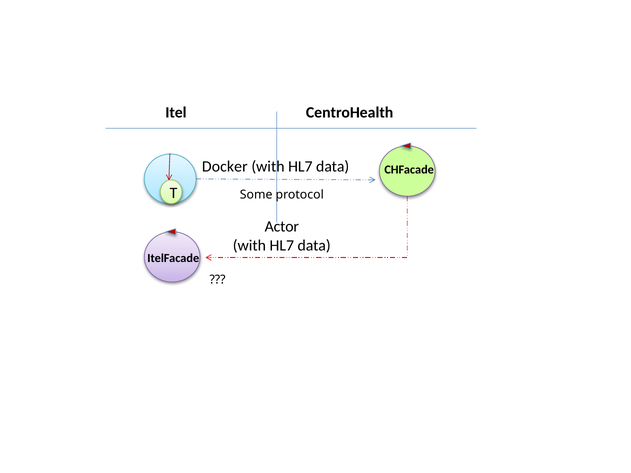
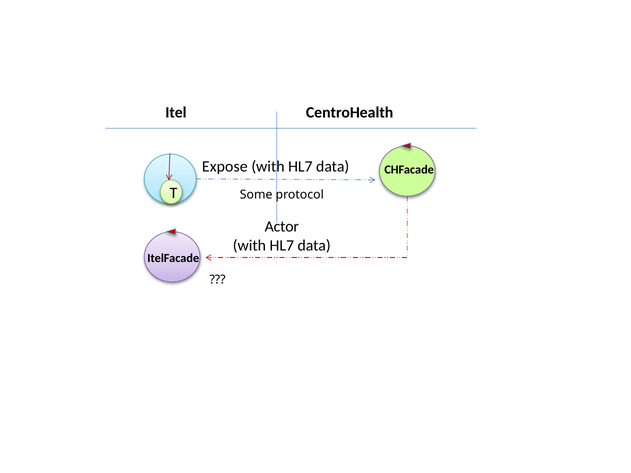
Docker: Docker -> Expose
